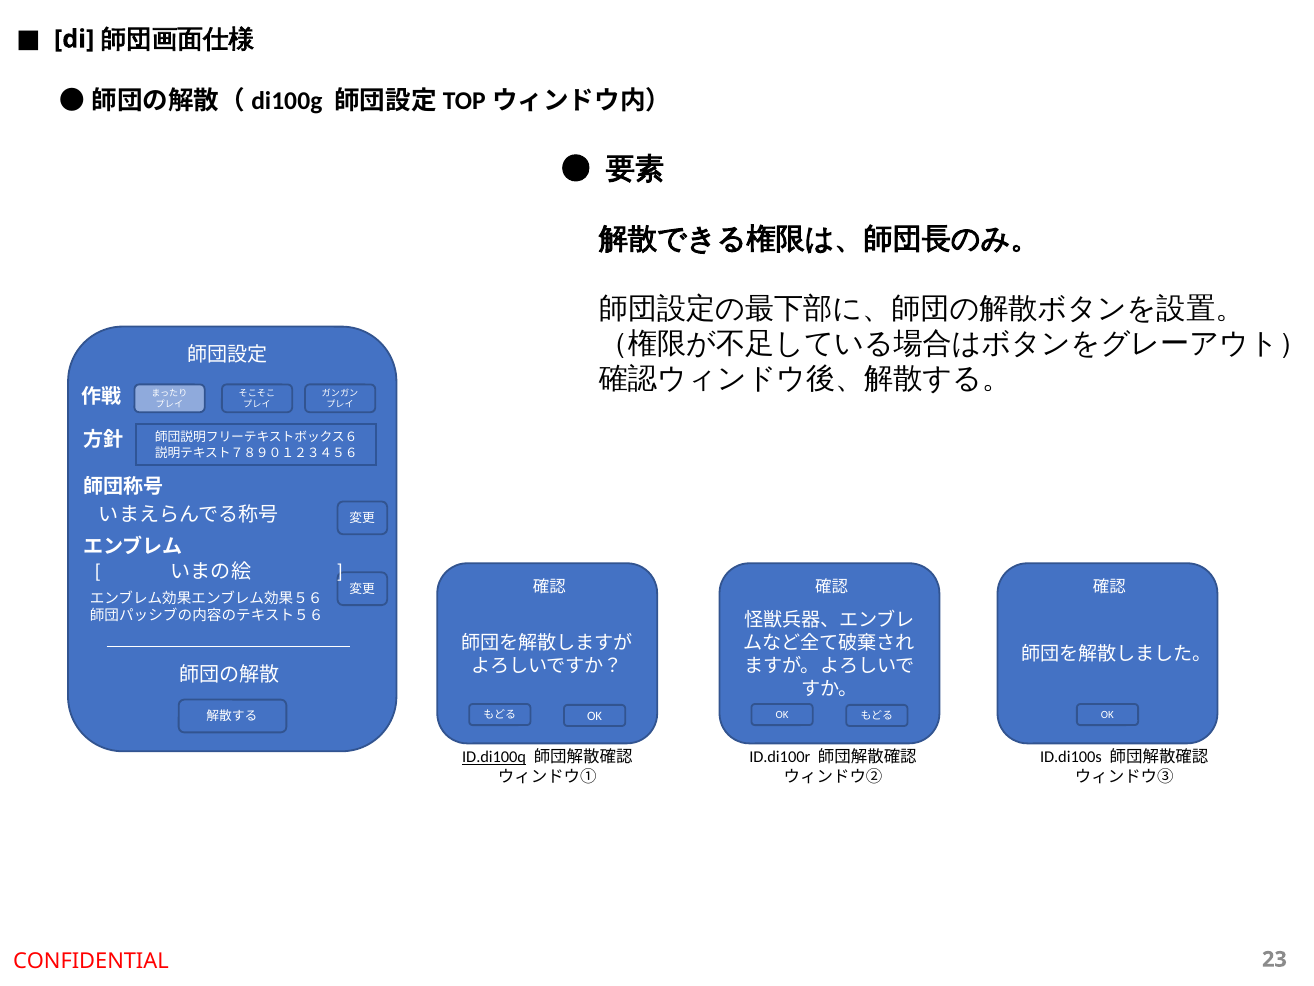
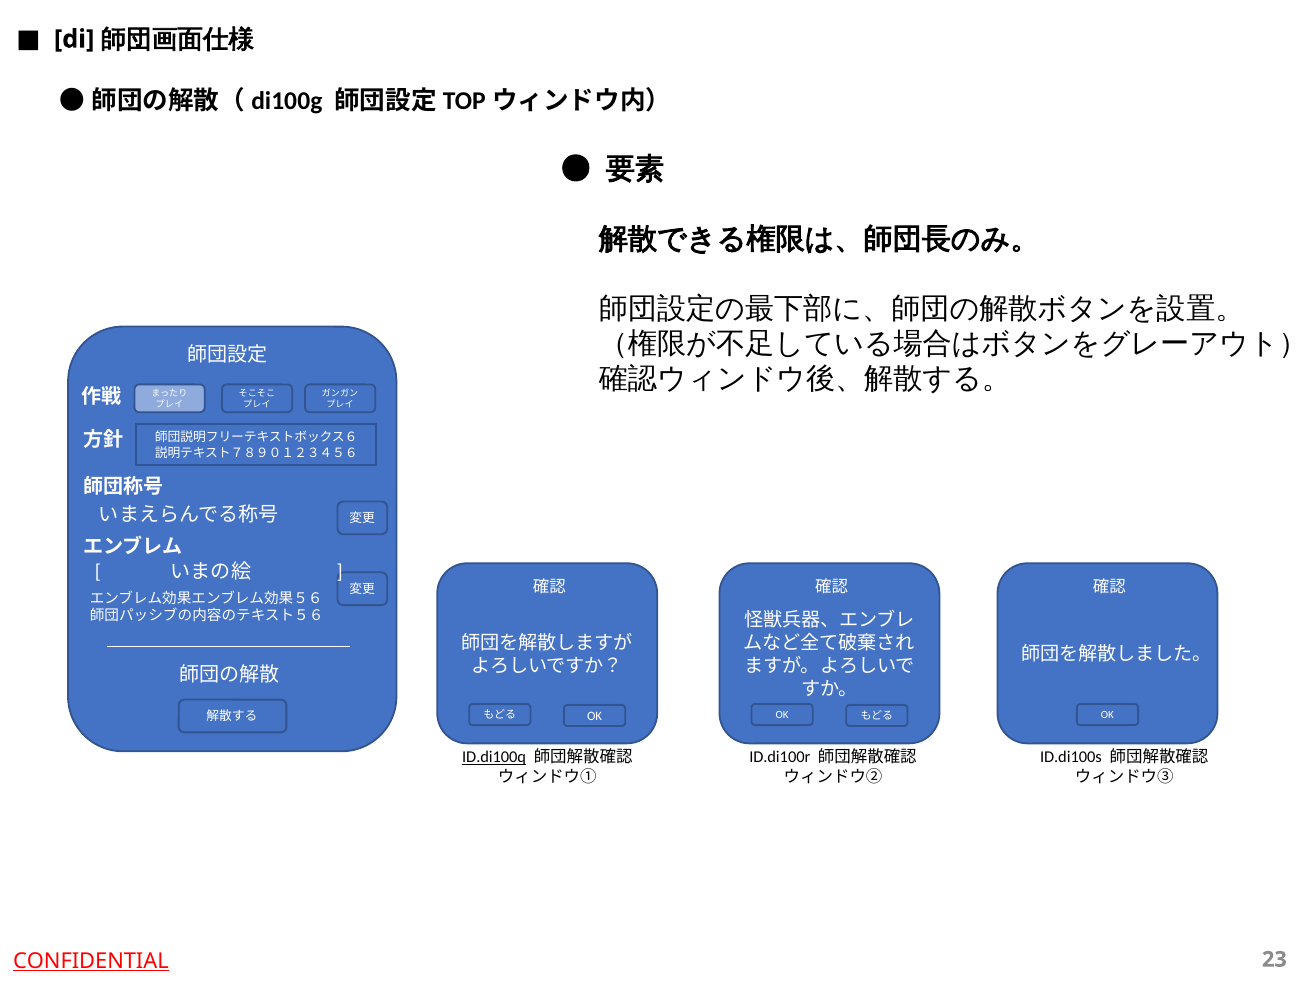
CONFIDENTIAL underline: none -> present
